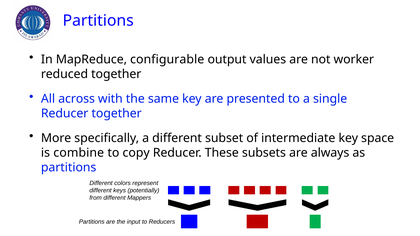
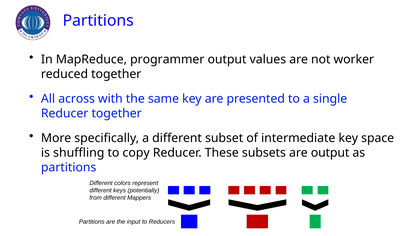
configurable: configurable -> programmer
combine: combine -> shuffling
are always: always -> output
